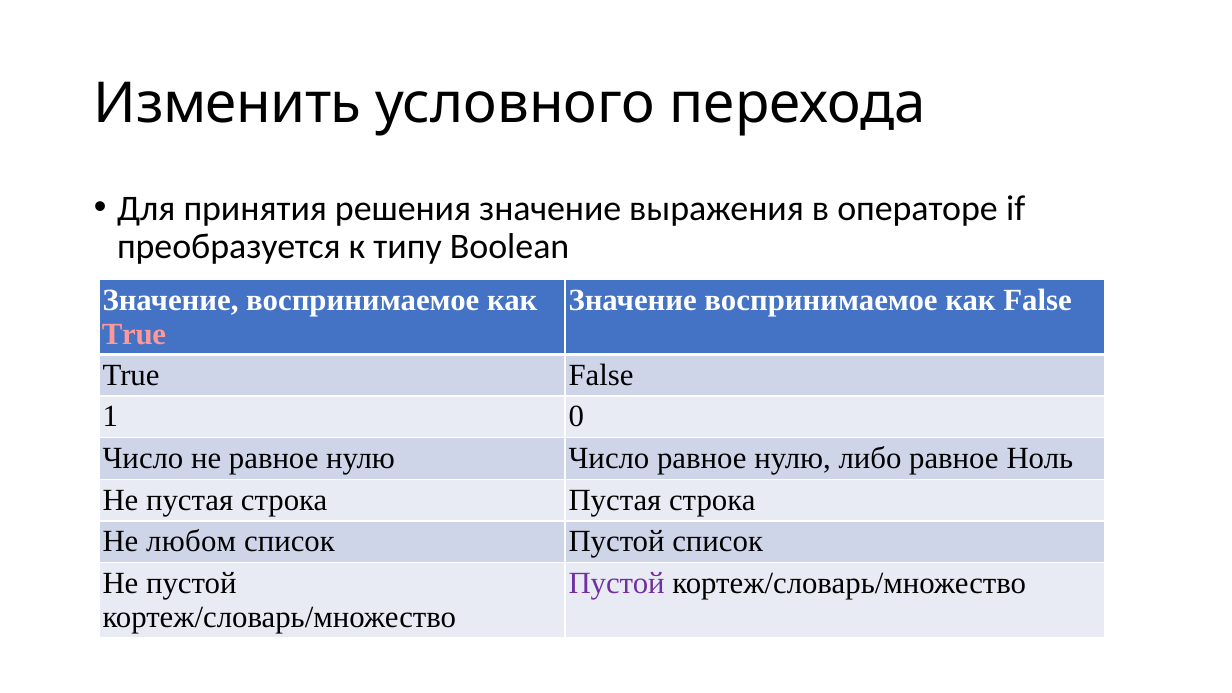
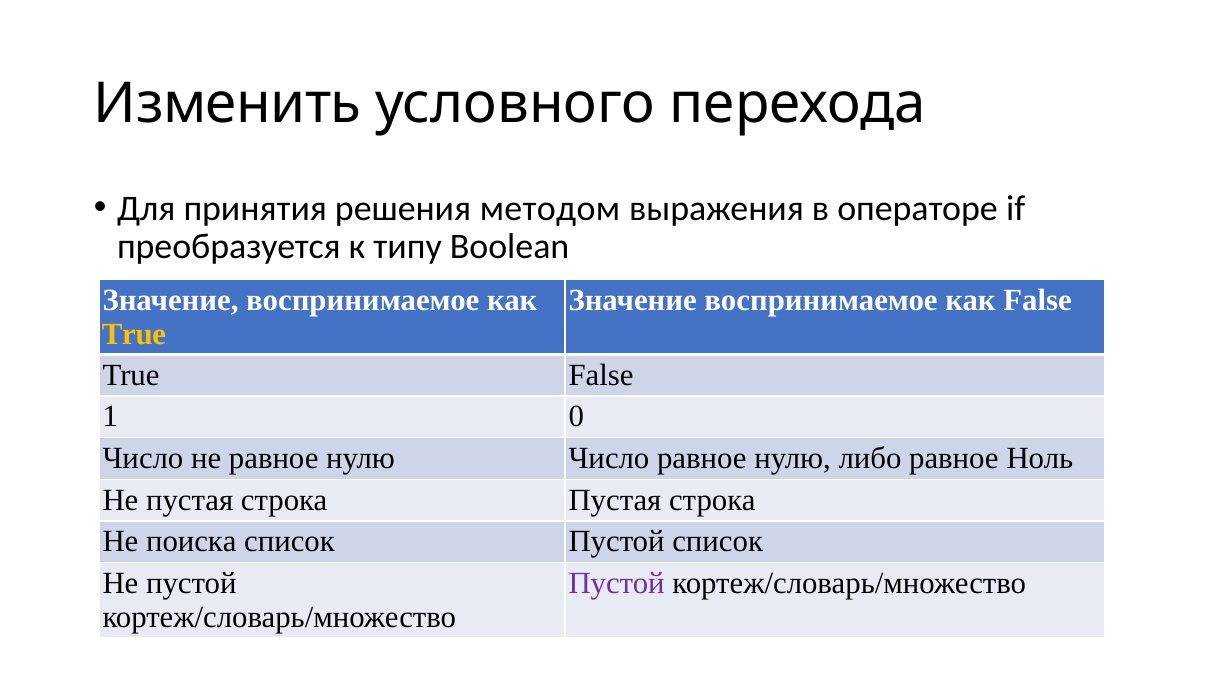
решения значение: значение -> методом
True at (134, 334) colour: pink -> yellow
любом: любом -> поиска
